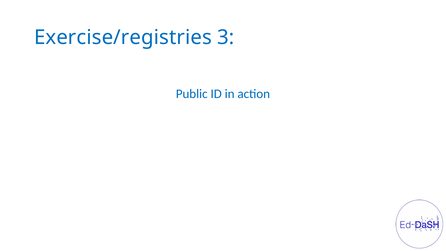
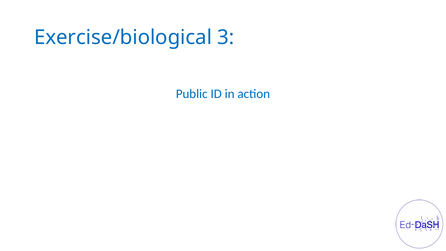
Exercise/registries: Exercise/registries -> Exercise/biological
